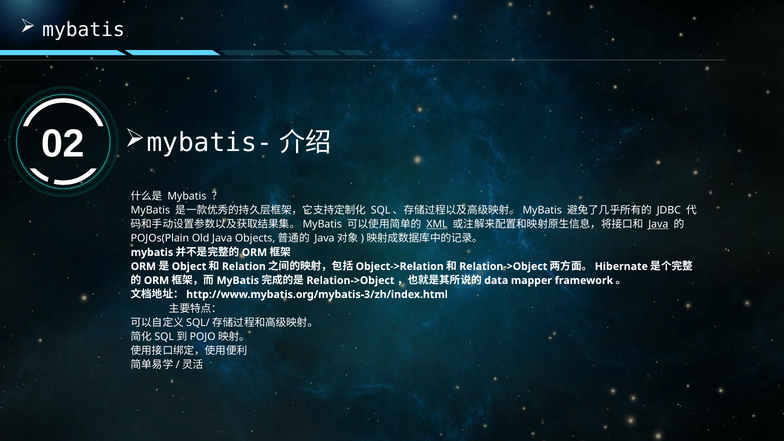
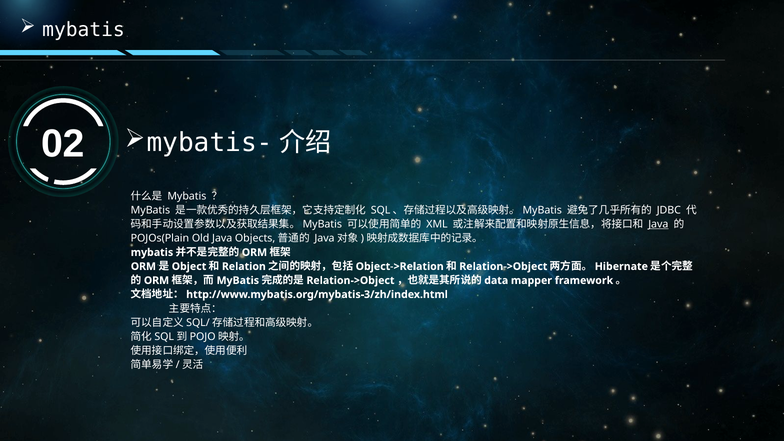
XML underline: present -> none
